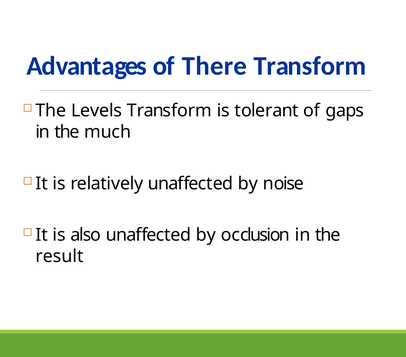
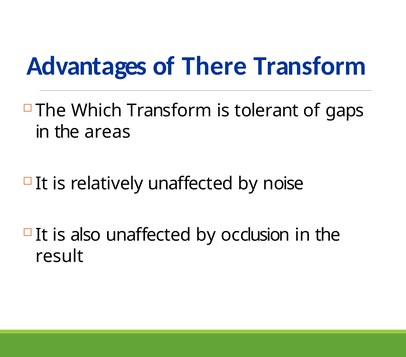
Levels: Levels -> Which
much: much -> areas
